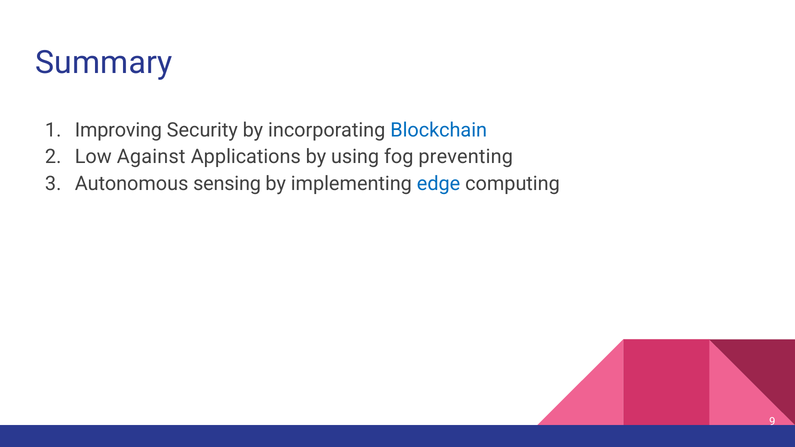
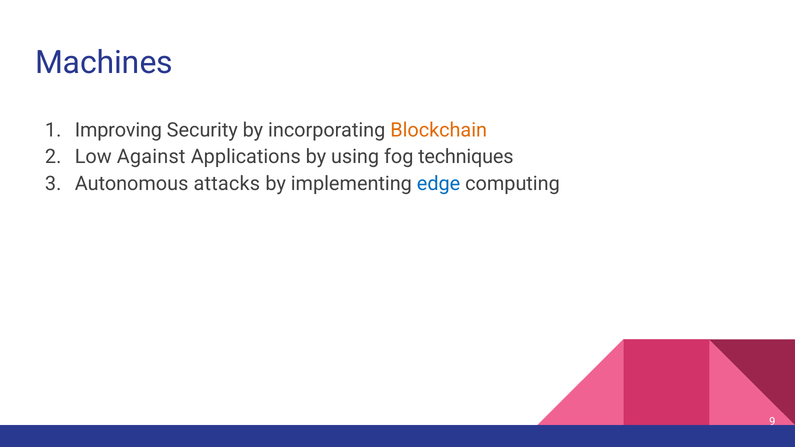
Summary: Summary -> Machines
Blockchain colour: blue -> orange
preventing: preventing -> techniques
sensing: sensing -> attacks
